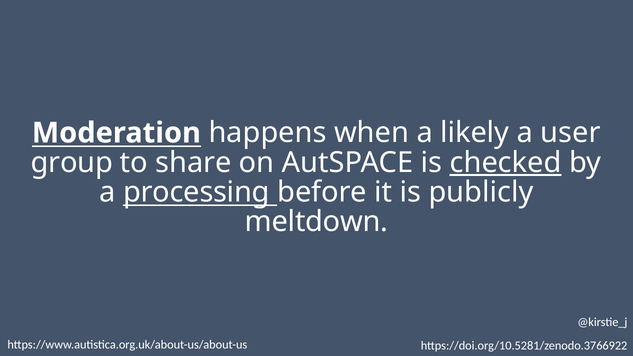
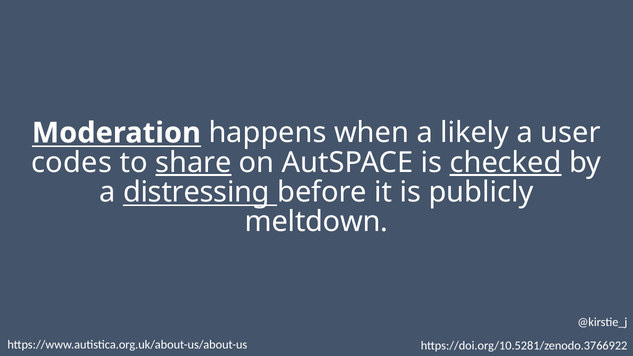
group: group -> codes
share underline: none -> present
processing: processing -> distressing
